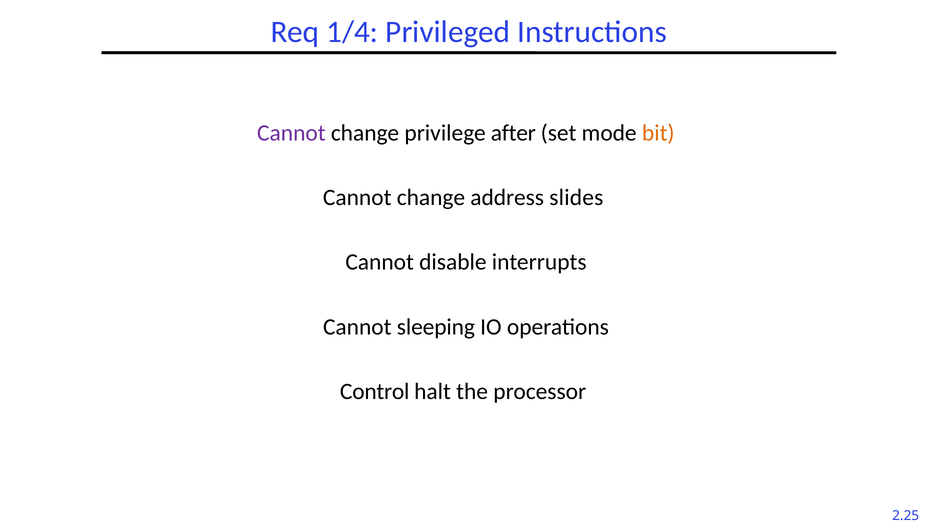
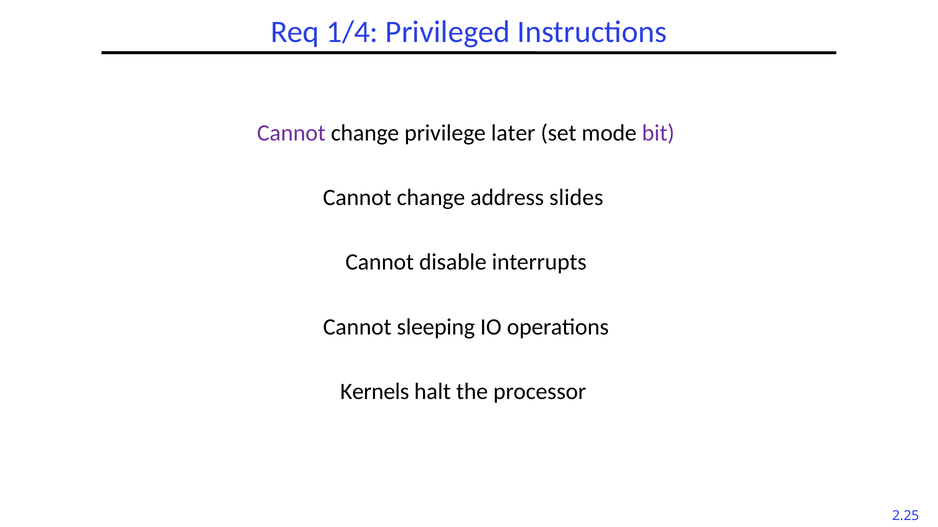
after: after -> later
bit colour: orange -> purple
Control: Control -> Kernels
